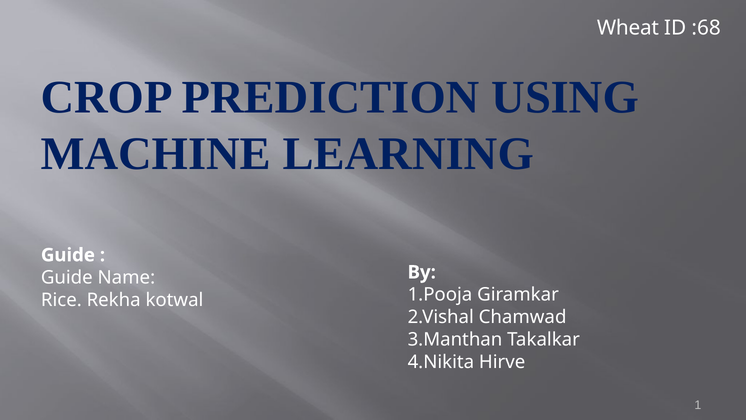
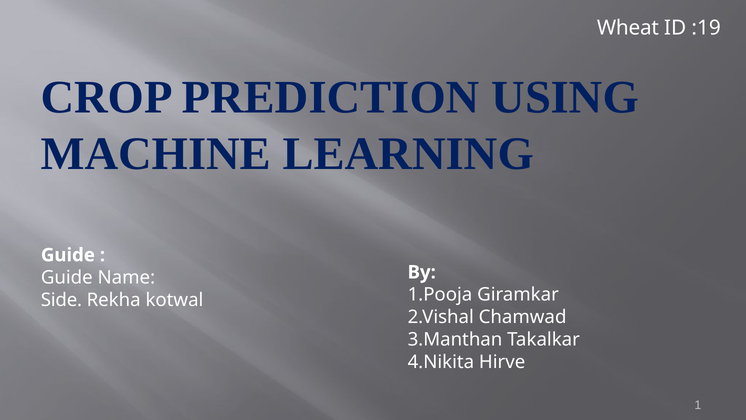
:68: :68 -> :19
Rice: Rice -> Side
